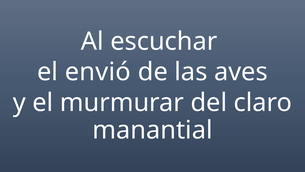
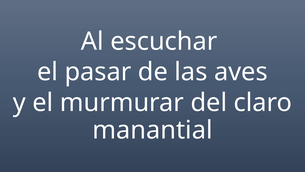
envió: envió -> pasar
